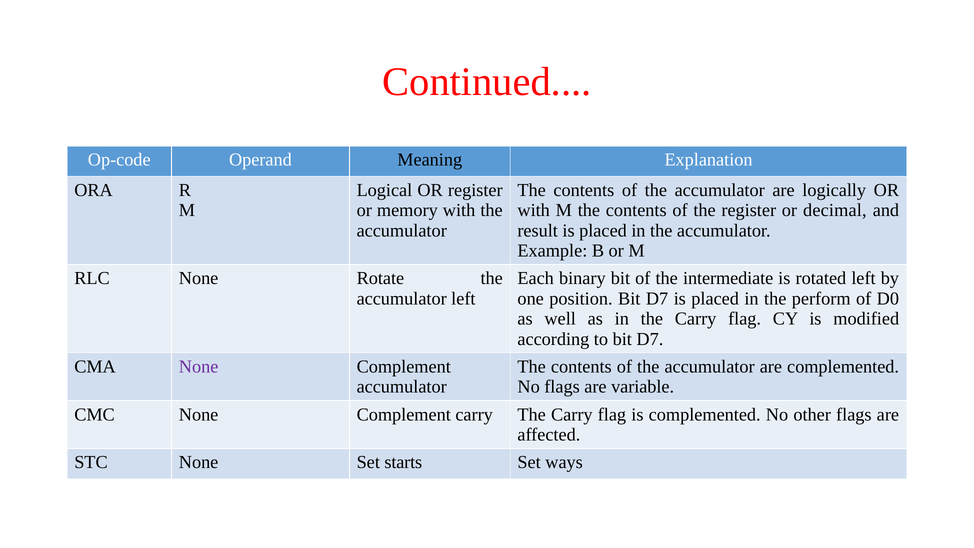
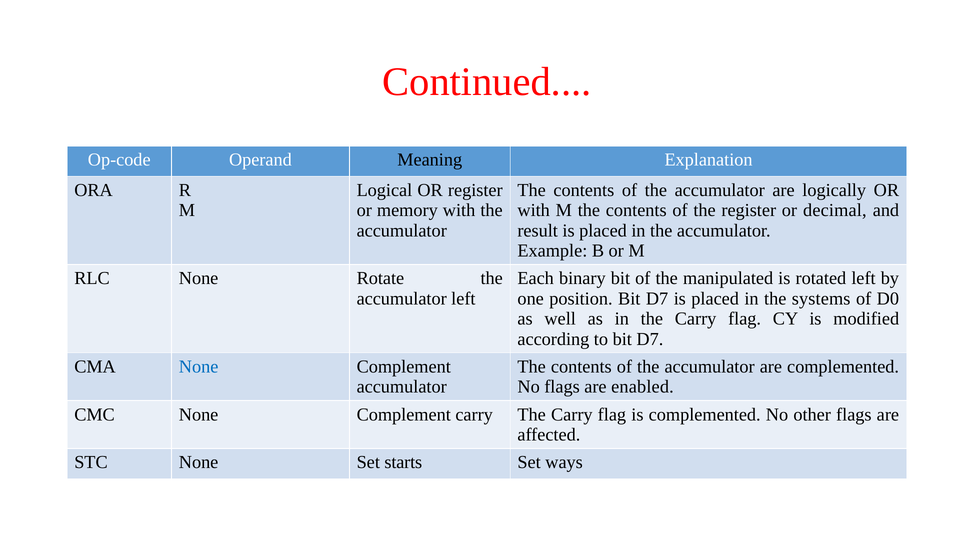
intermediate: intermediate -> manipulated
perform: perform -> systems
None at (199, 367) colour: purple -> blue
variable: variable -> enabled
